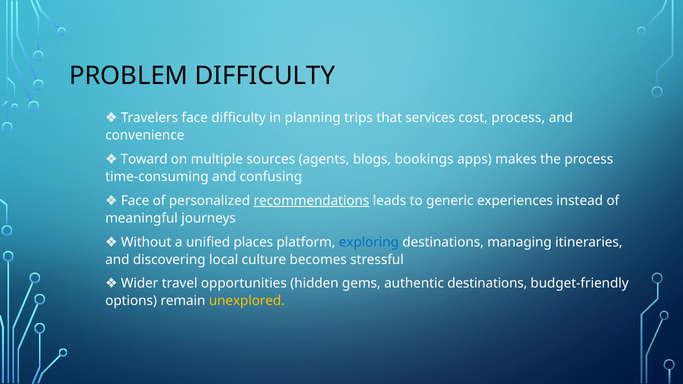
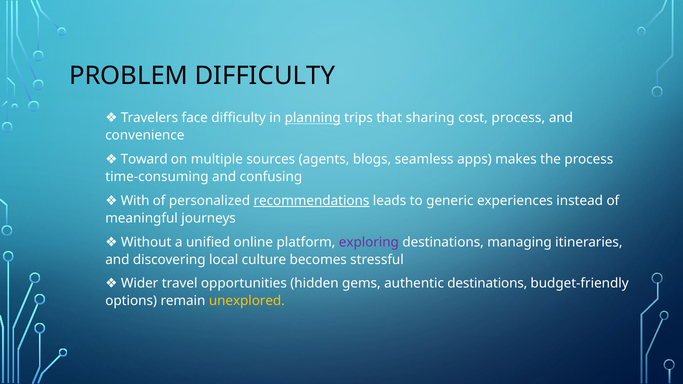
planning underline: none -> present
services: services -> sharing
bookings: bookings -> seamless
Face at (135, 201): Face -> With
places: places -> online
exploring colour: blue -> purple
